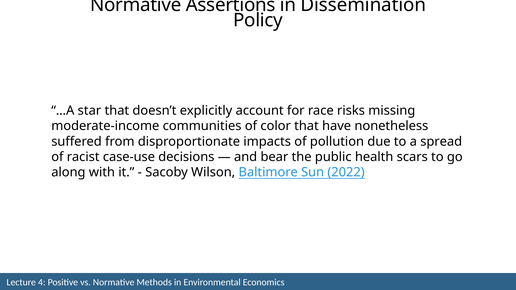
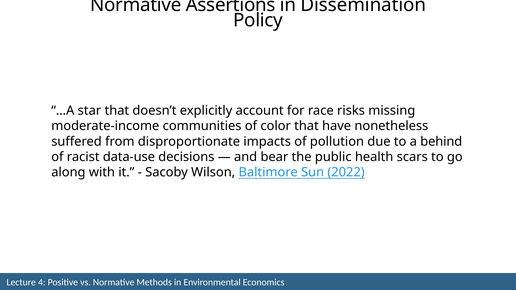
spread: spread -> behind
case-use: case-use -> data-use
